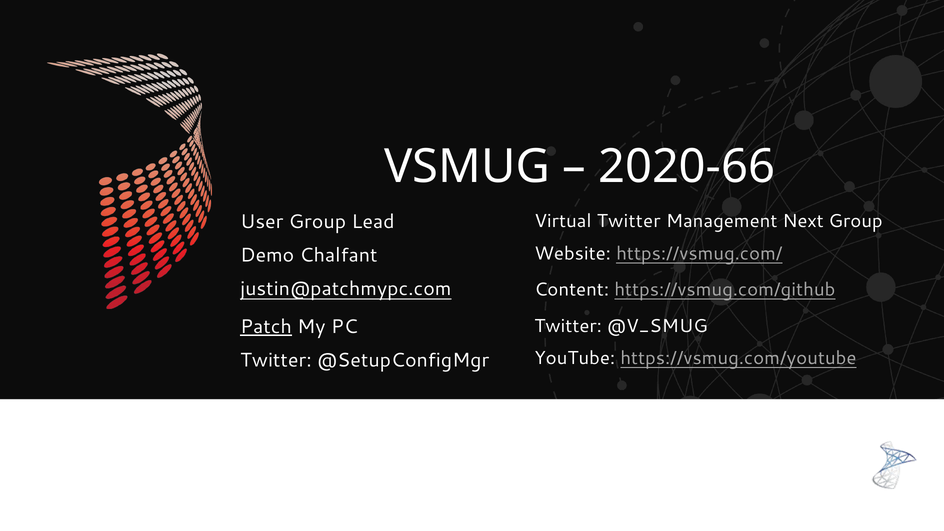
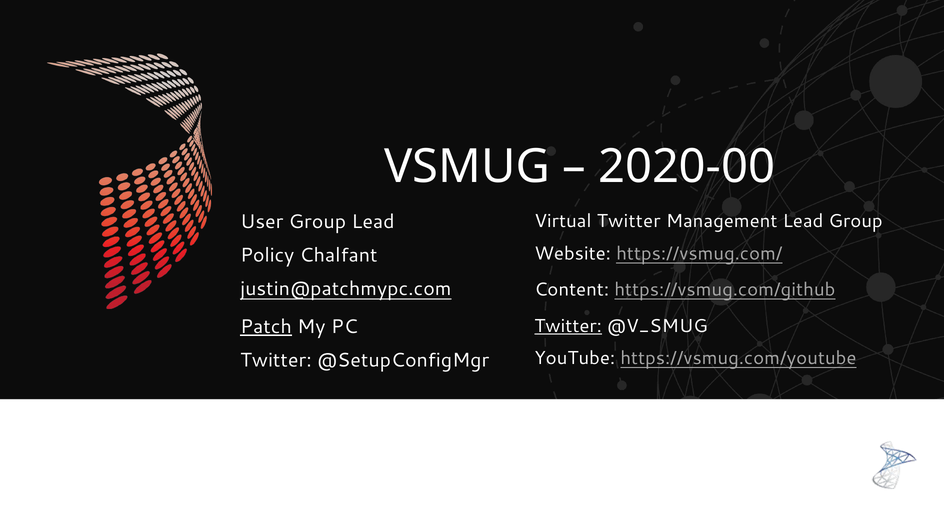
2020-66: 2020-66 -> 2020-00
Management Next: Next -> Lead
Demo: Demo -> Policy
Twitter at (568, 326) underline: none -> present
